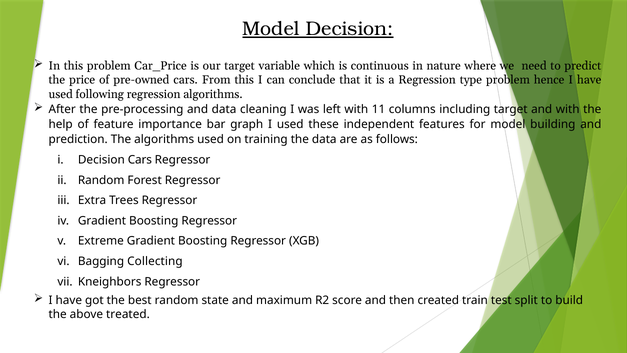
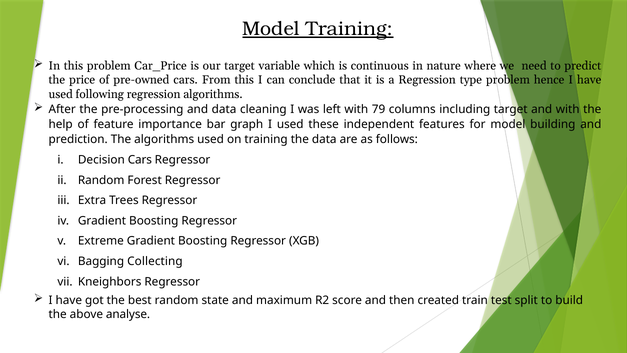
Model Decision: Decision -> Training
11: 11 -> 79
treated: treated -> analyse
